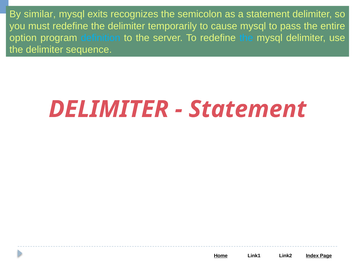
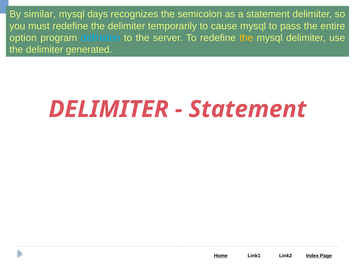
exits: exits -> days
the at (246, 38) colour: light blue -> yellow
sequence: sequence -> generated
